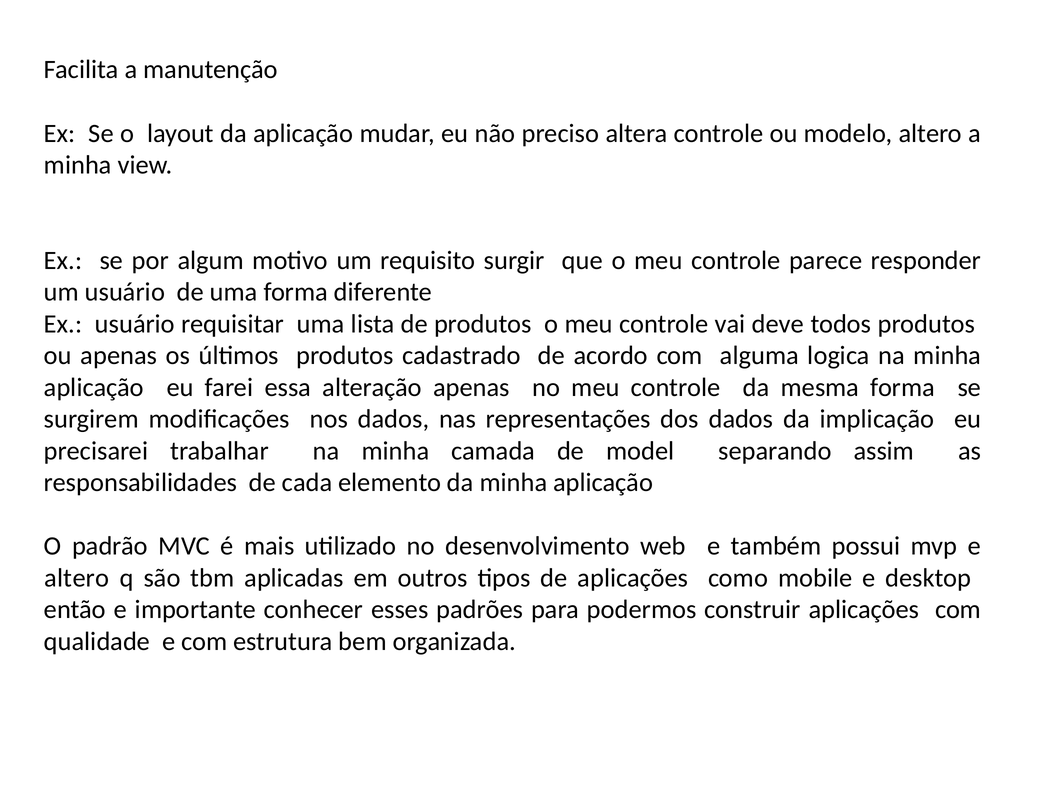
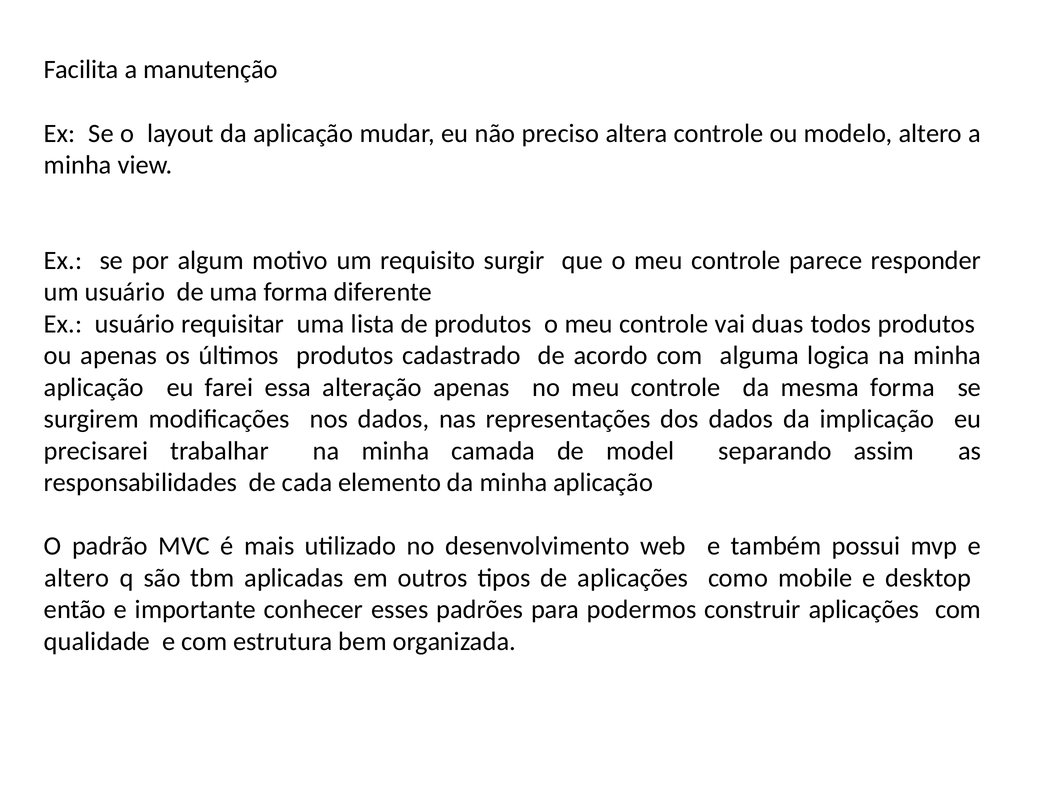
deve: deve -> duas
